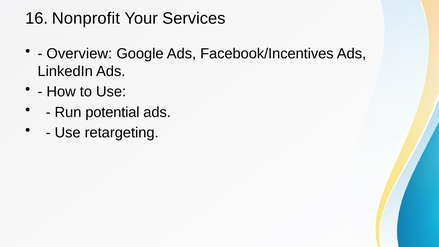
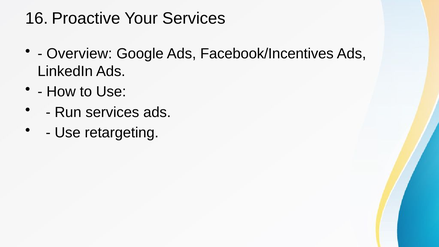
Nonprofit: Nonprofit -> Proactive
Run potential: potential -> services
